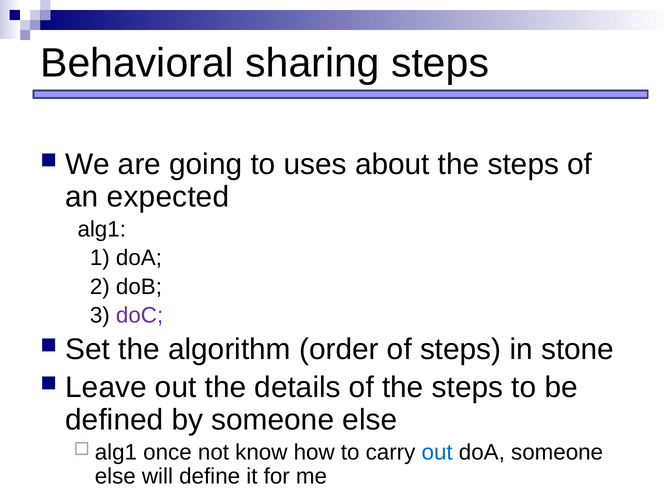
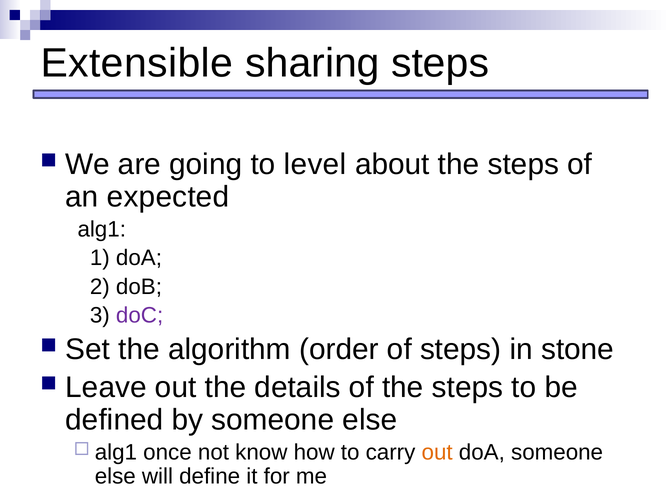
Behavioral: Behavioral -> Extensible
uses: uses -> level
out at (437, 453) colour: blue -> orange
